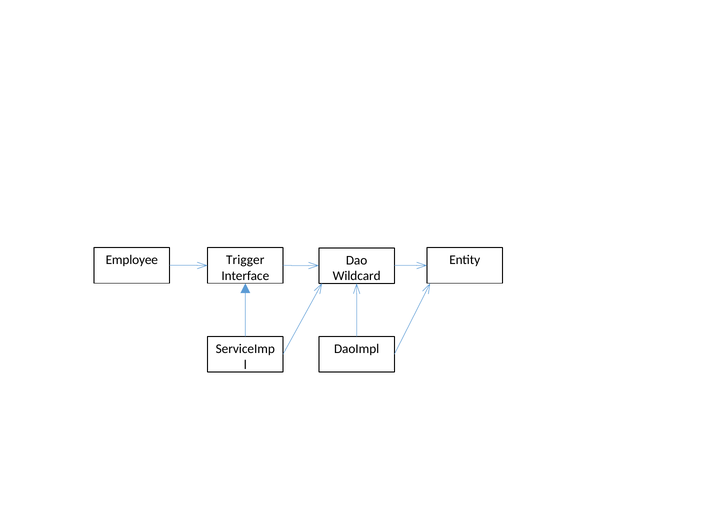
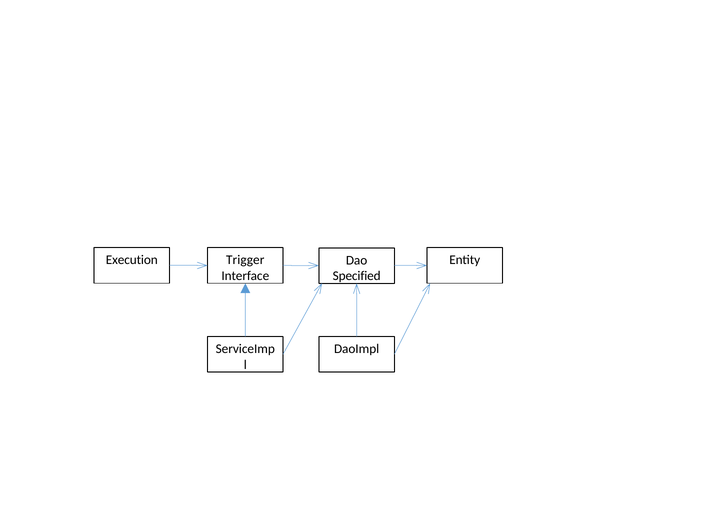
Employee: Employee -> Execution
Wildcard: Wildcard -> Specified
